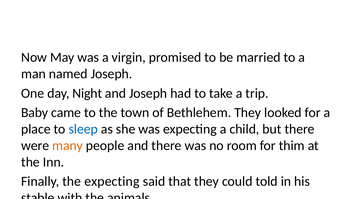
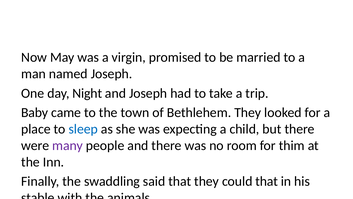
many colour: orange -> purple
the expecting: expecting -> swaddling
could told: told -> that
